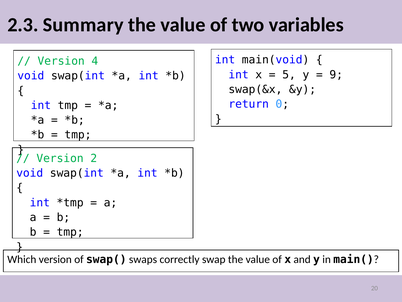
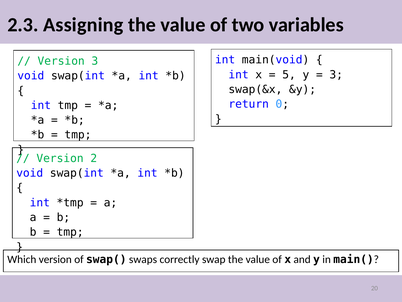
Summary: Summary -> Assigning
Version 4: 4 -> 3
9 at (336, 75): 9 -> 3
